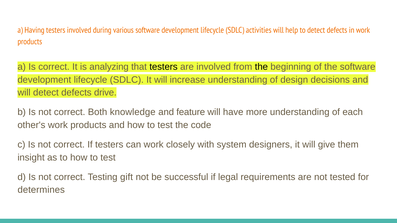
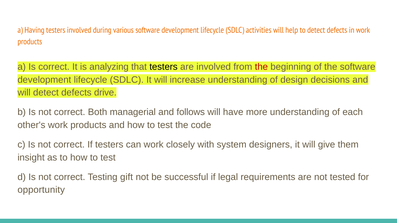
the at (261, 67) colour: black -> red
knowledge: knowledge -> managerial
feature: feature -> follows
determines: determines -> opportunity
